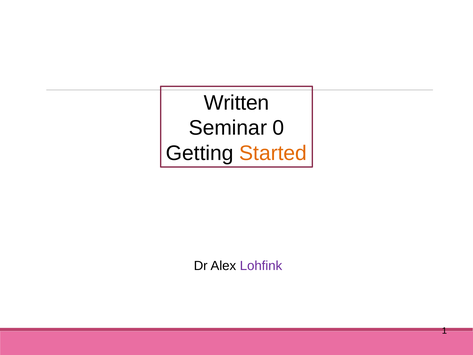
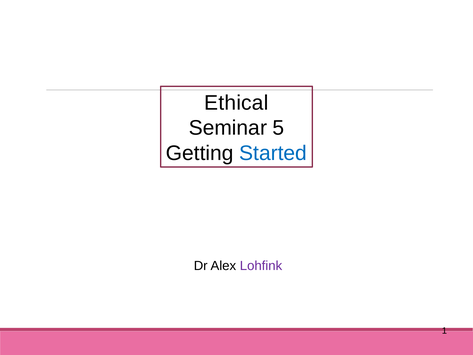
Written: Written -> Ethical
0: 0 -> 5
Started colour: orange -> blue
